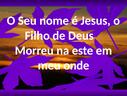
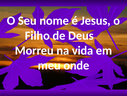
este: este -> vida
